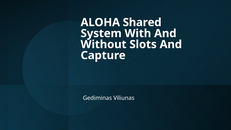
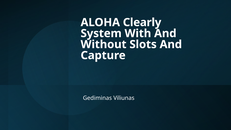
Shared: Shared -> Clearly
